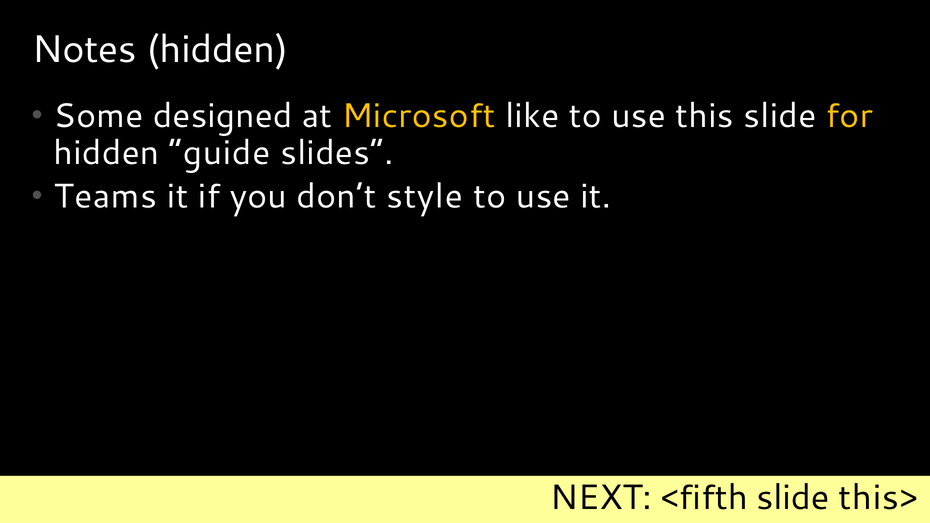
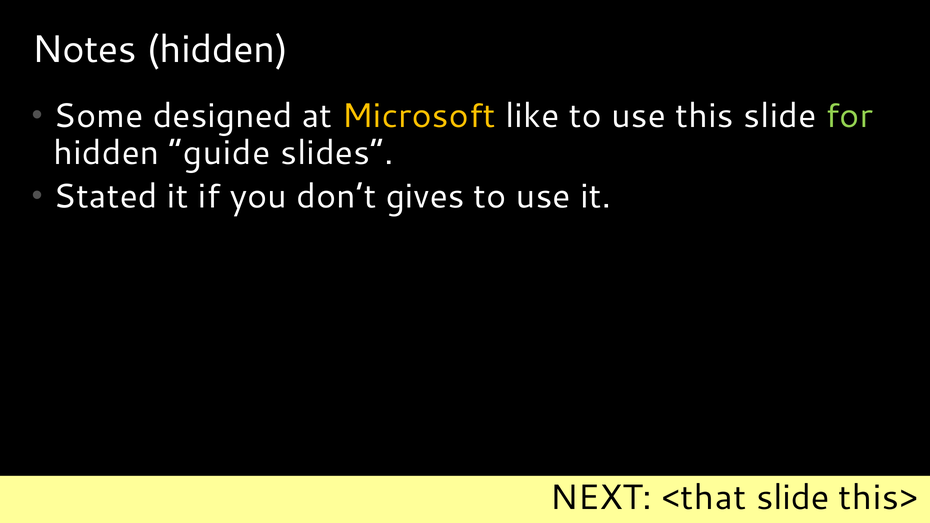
for colour: yellow -> light green
Teams: Teams -> Stated
style: style -> gives
<fifth: <fifth -> <that
